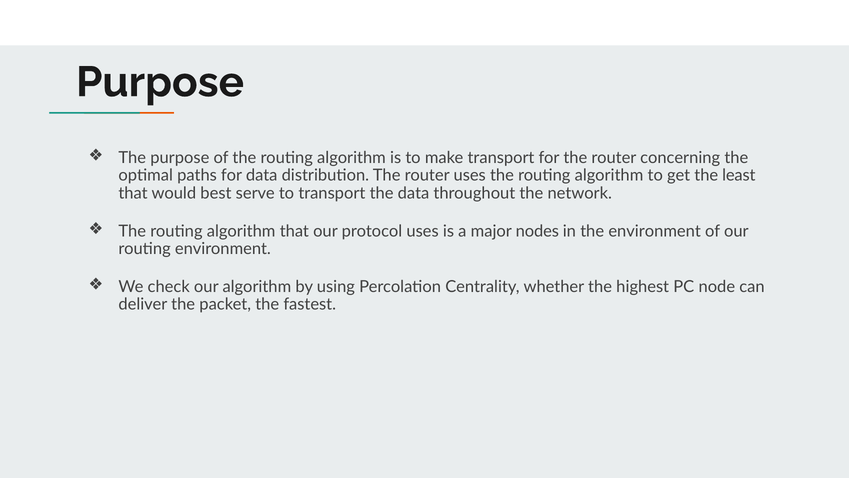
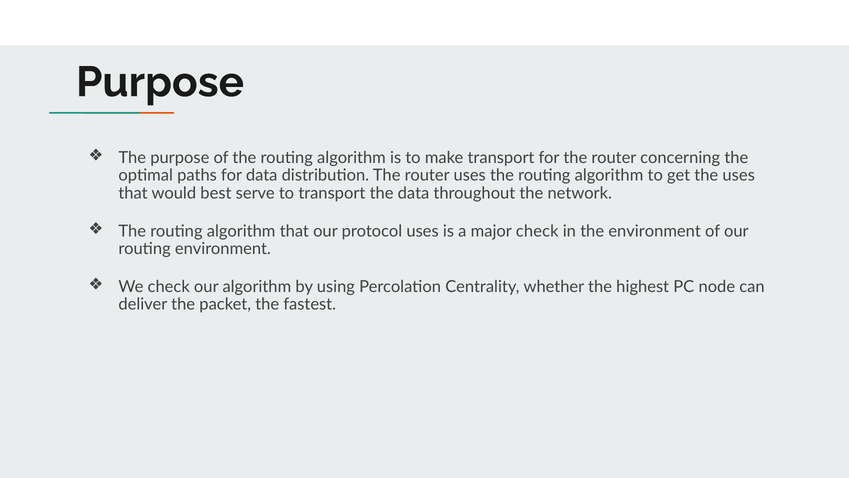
the least: least -> uses
major nodes: nodes -> check
